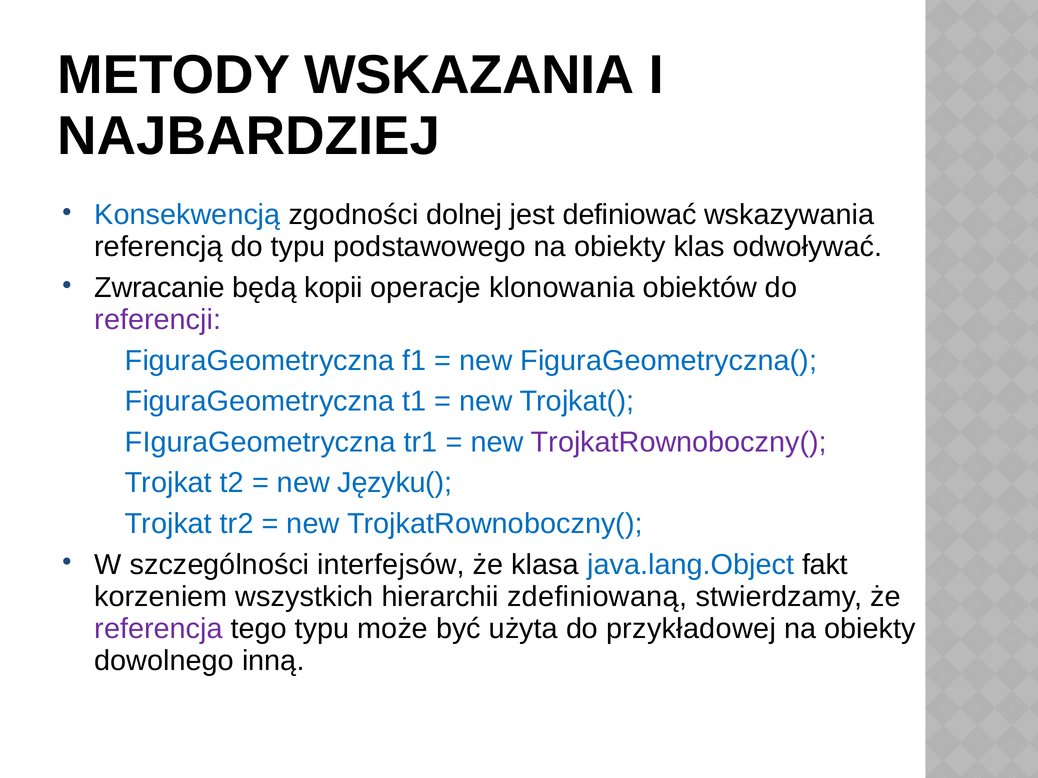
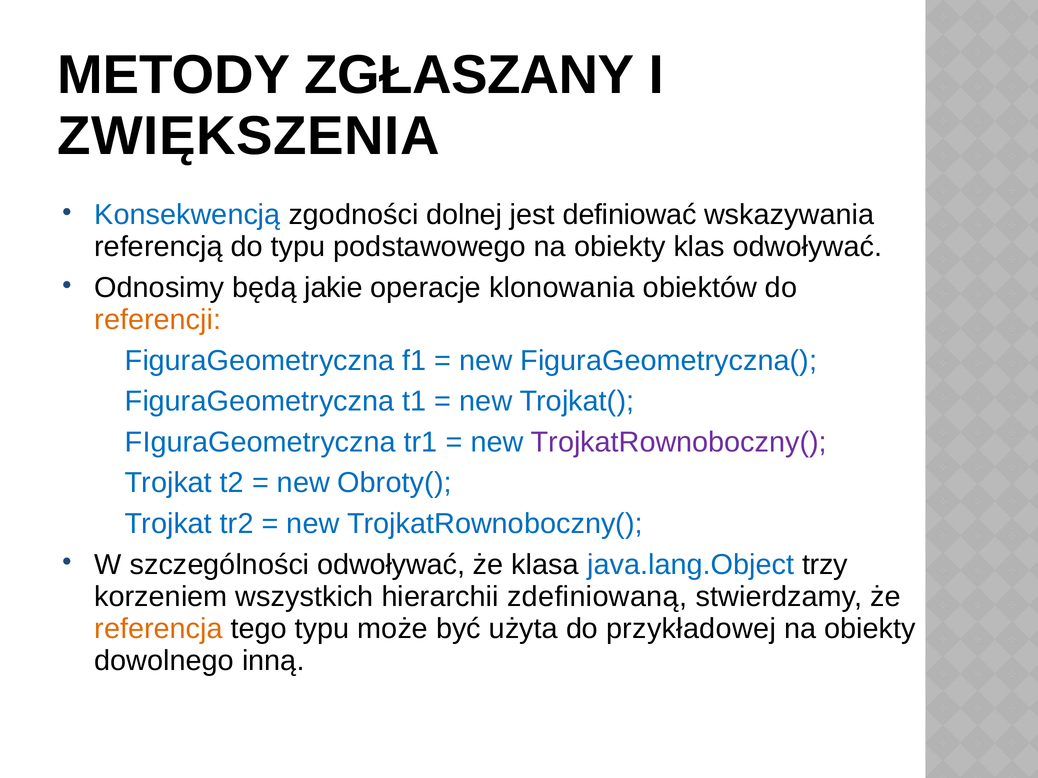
WSKAZANIA: WSKAZANIA -> ZGŁASZANY
NAJBARDZIEJ: NAJBARDZIEJ -> ZWIĘKSZENIA
Zwracanie: Zwracanie -> Odnosimy
kopii: kopii -> jakie
referencji colour: purple -> orange
Języku(: Języku( -> Obroty(
szczególności interfejsów: interfejsów -> odwoływać
fakt: fakt -> trzy
referencja colour: purple -> orange
